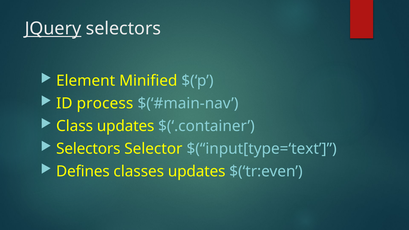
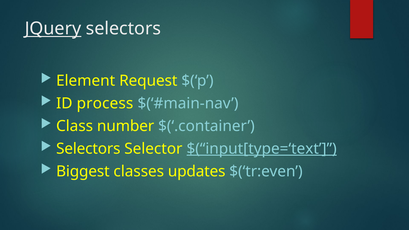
Minified: Minified -> Request
Class updates: updates -> number
$(“input[type=‘text underline: none -> present
Defines: Defines -> Biggest
